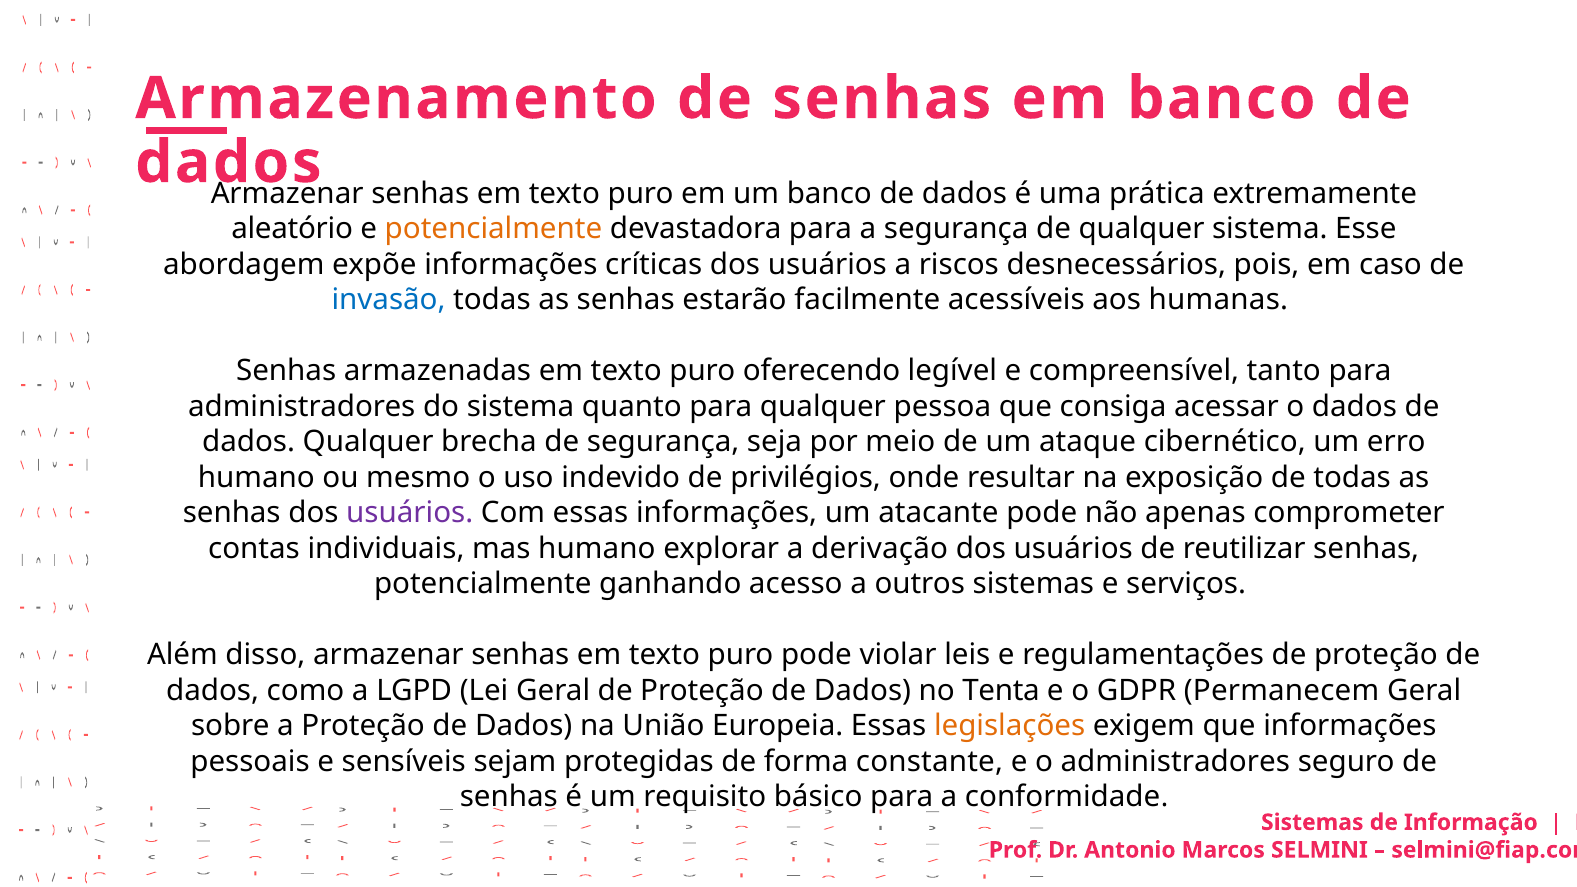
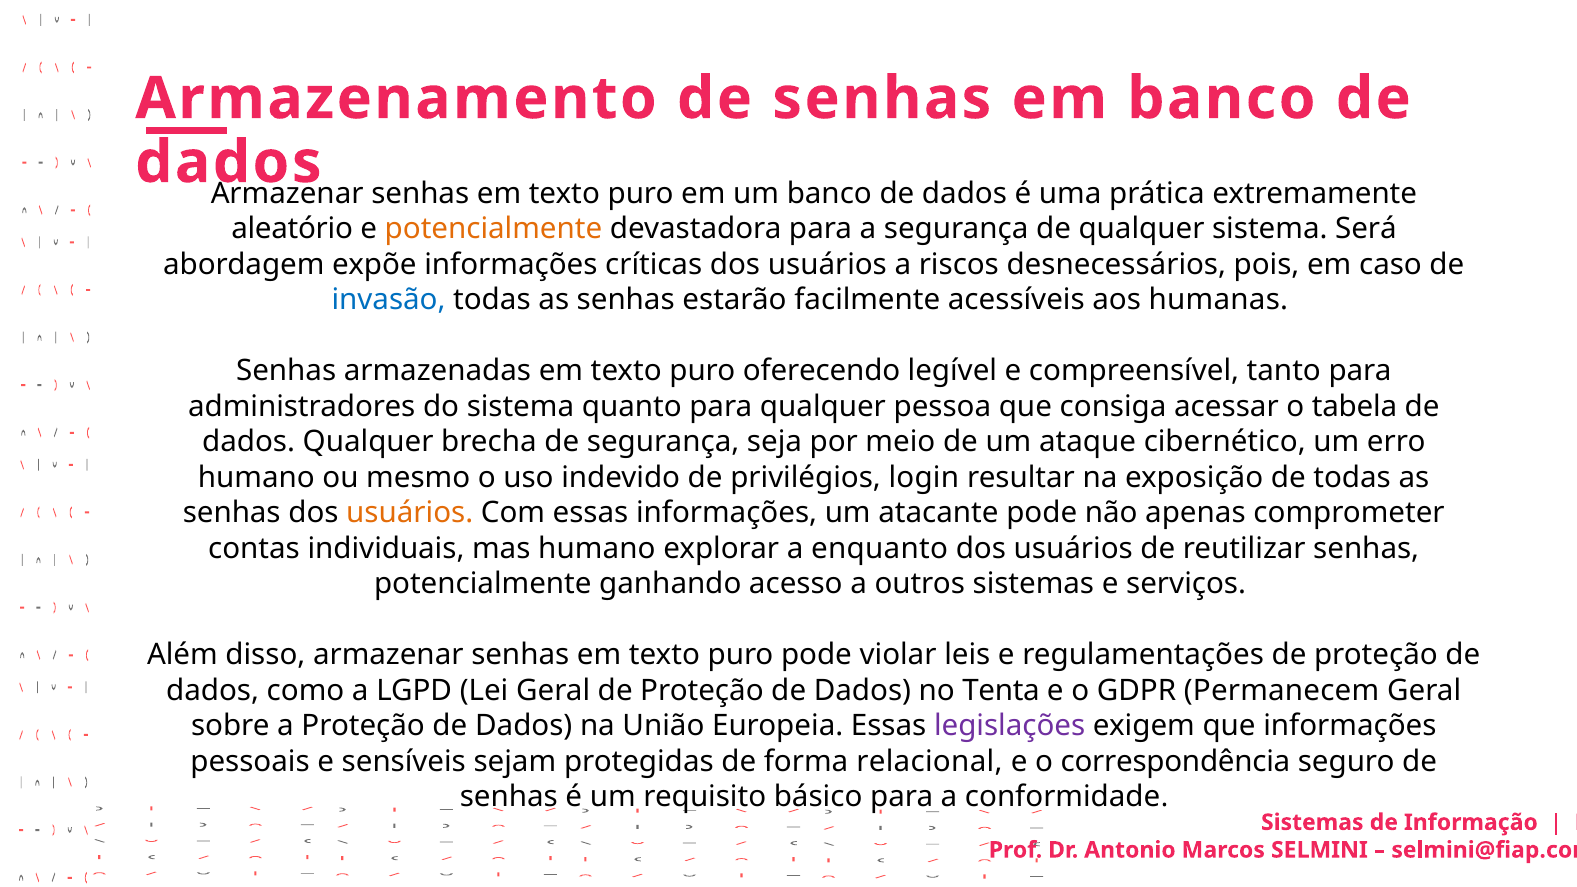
Esse: Esse -> Será
o dados: dados -> tabela
onde: onde -> login
usuários at (410, 513) colour: purple -> orange
derivação: derivação -> enquanto
legislações colour: orange -> purple
constante: constante -> relacional
o administradores: administradores -> correspondência
